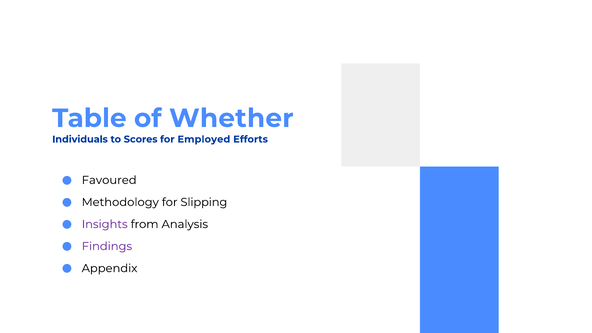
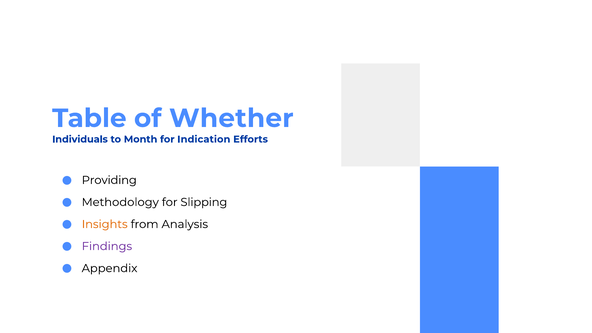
Scores: Scores -> Month
Employed: Employed -> Indication
Favoured: Favoured -> Providing
Insights colour: purple -> orange
